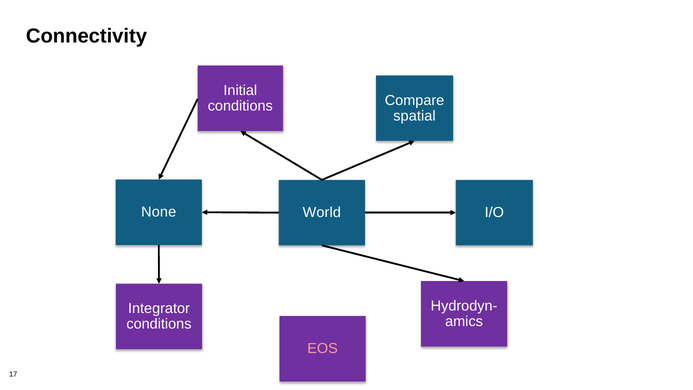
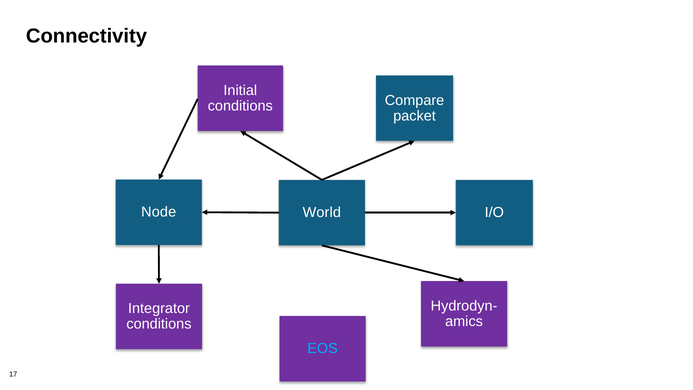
spatial: spatial -> packet
None: None -> Node
EOS colour: pink -> light blue
